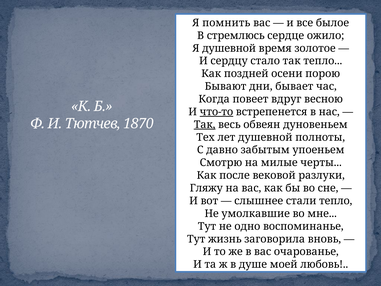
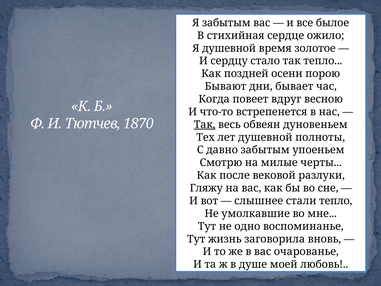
Я помнить: помнить -> забытым
стремлюсь: стремлюсь -> стихийная
что-то underline: present -> none
